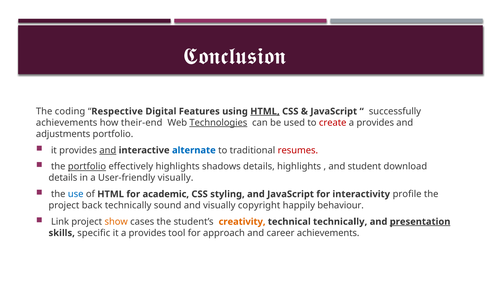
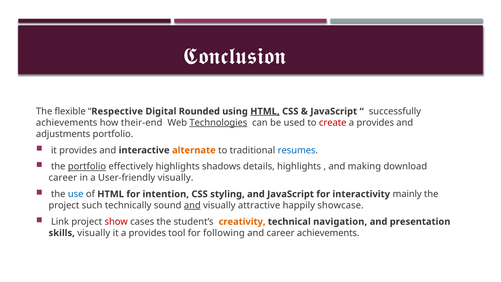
coding: coding -> flexible
Features: Features -> Rounded
and at (108, 150) underline: present -> none
alternate colour: blue -> orange
resumes colour: red -> blue
student: student -> making
details at (63, 178): details -> career
academic: academic -> intention
profile: profile -> mainly
back: back -> such
and at (192, 205) underline: none -> present
copyright: copyright -> attractive
behaviour: behaviour -> showcase
show colour: orange -> red
technical technically: technically -> navigation
presentation underline: present -> none
skills specific: specific -> visually
approach: approach -> following
